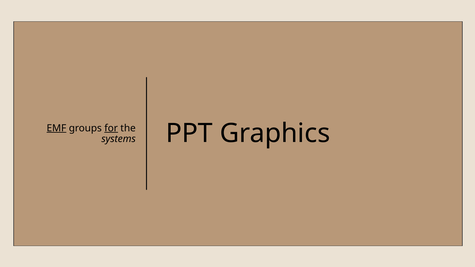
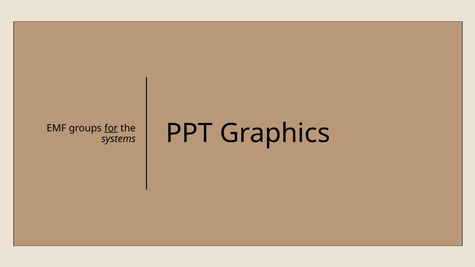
EMF underline: present -> none
